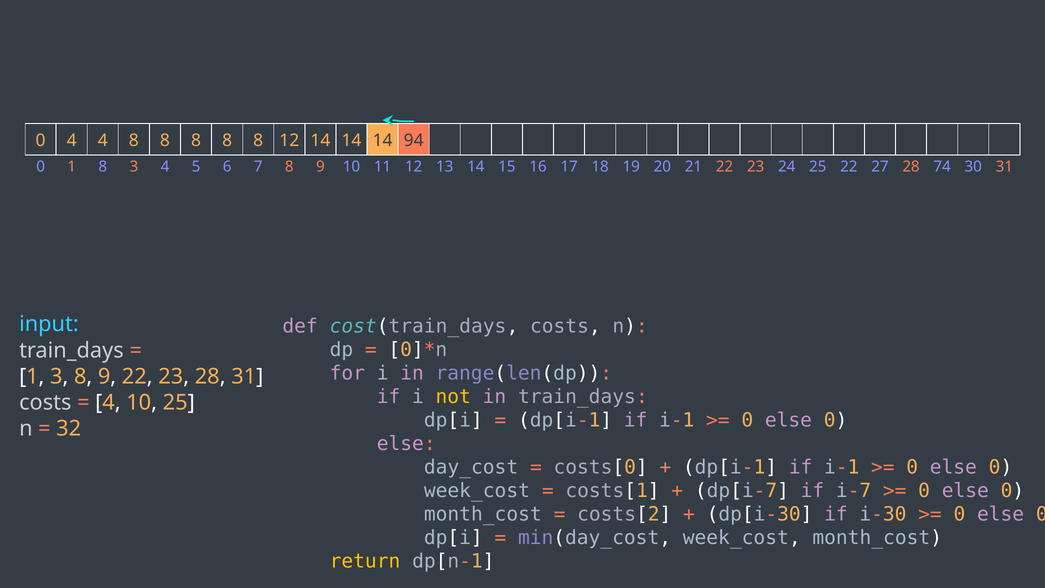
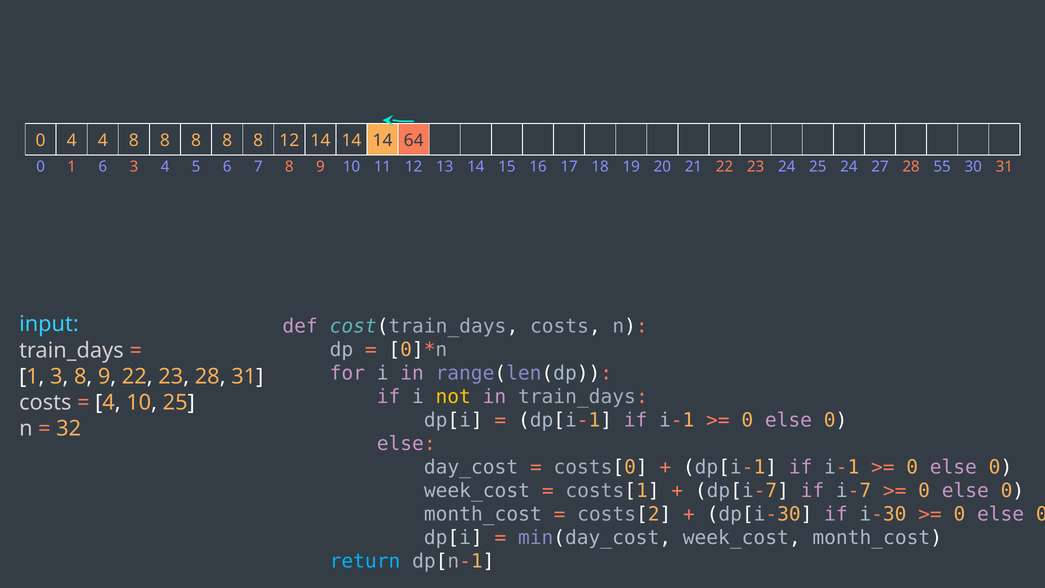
94: 94 -> 64
1 8: 8 -> 6
25 22: 22 -> 24
74: 74 -> 55
return colour: yellow -> light blue
